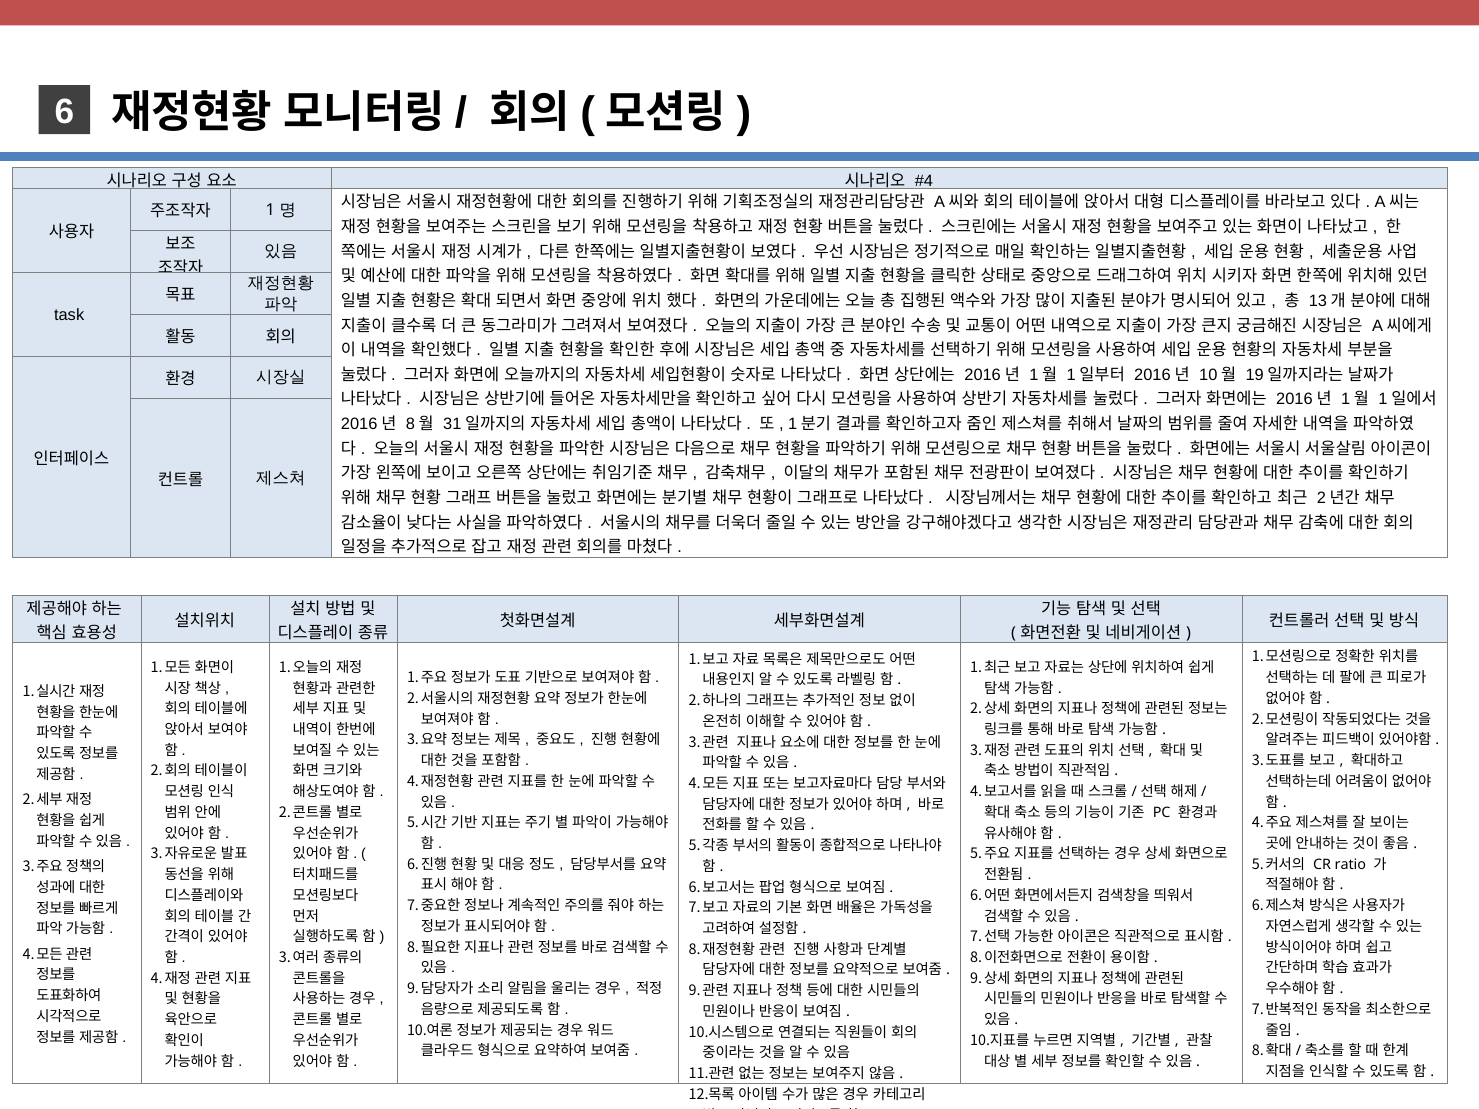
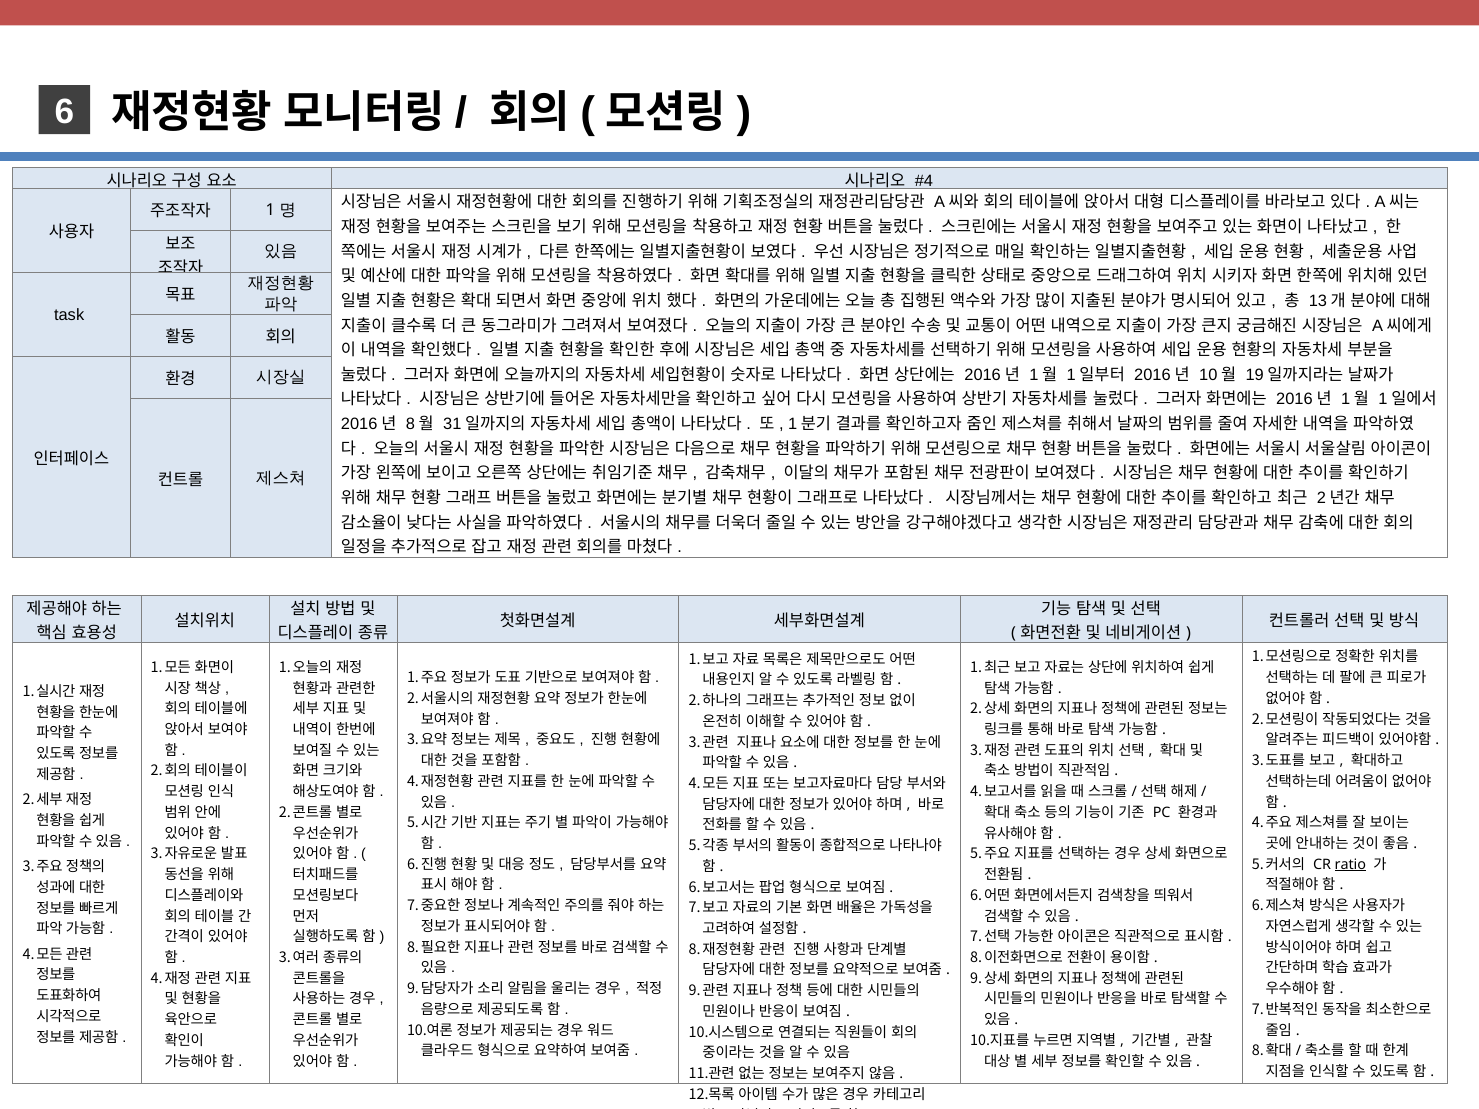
ratio underline: none -> present
